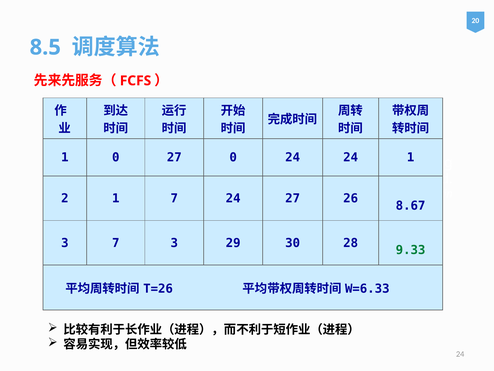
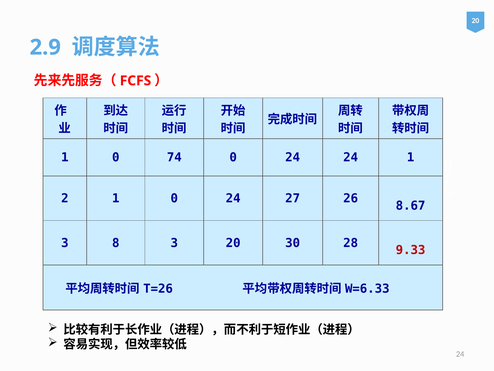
8.5: 8.5 -> 2.9
0 27: 27 -> 74
2 1 7: 7 -> 0
3 7: 7 -> 8
3 29: 29 -> 20
9.33 colour: green -> red
